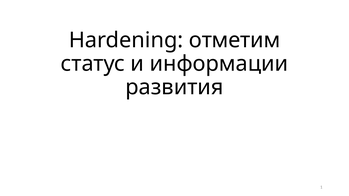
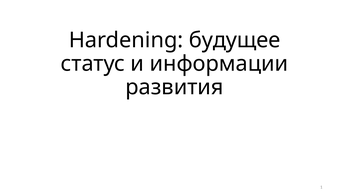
отметим: отметим -> будущее
